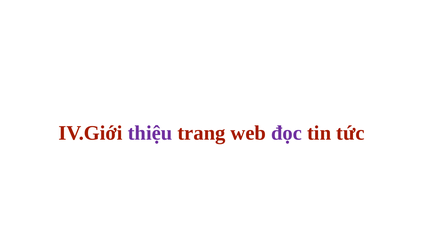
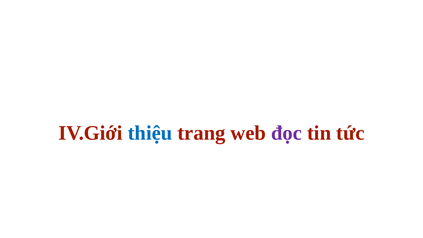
thiệu colour: purple -> blue
